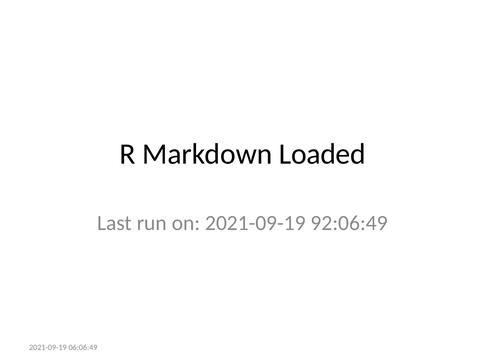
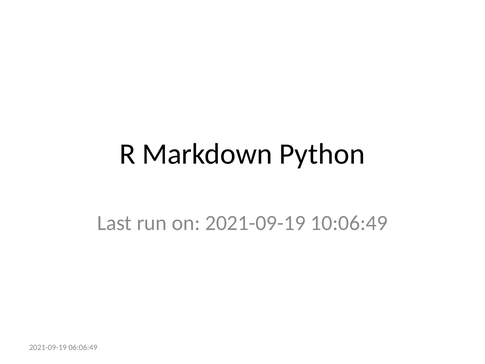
Loaded: Loaded -> Python
92:06:49: 92:06:49 -> 10:06:49
